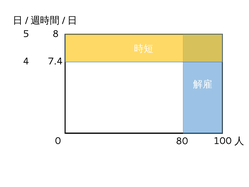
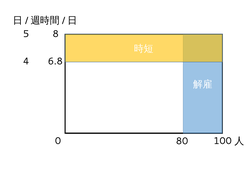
7.4: 7.4 -> 6.8
